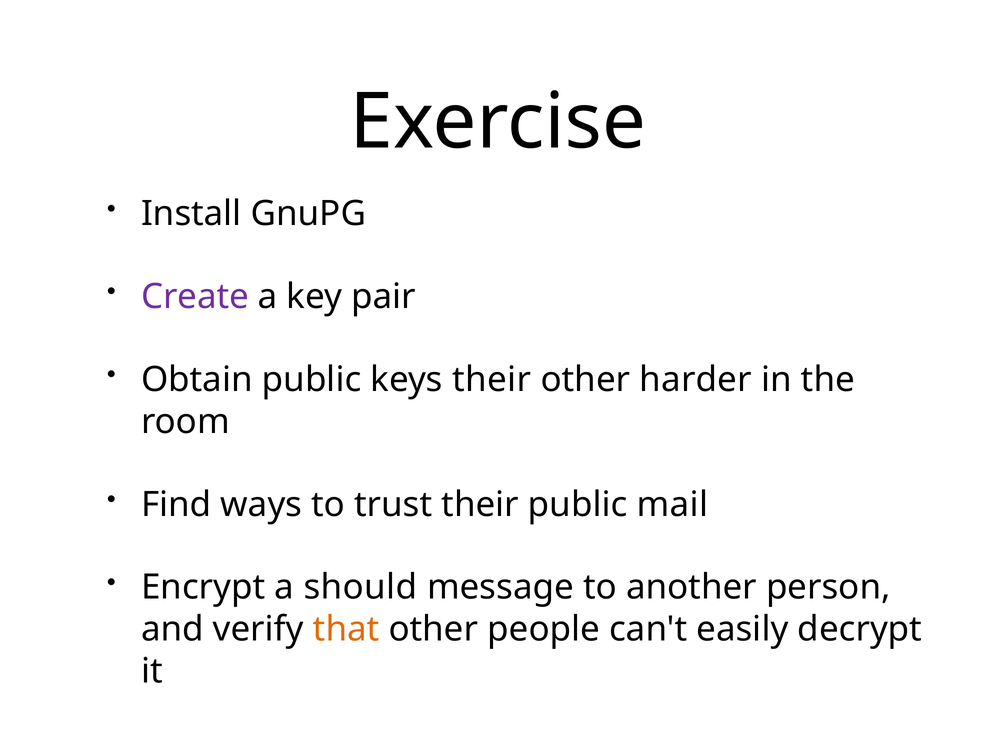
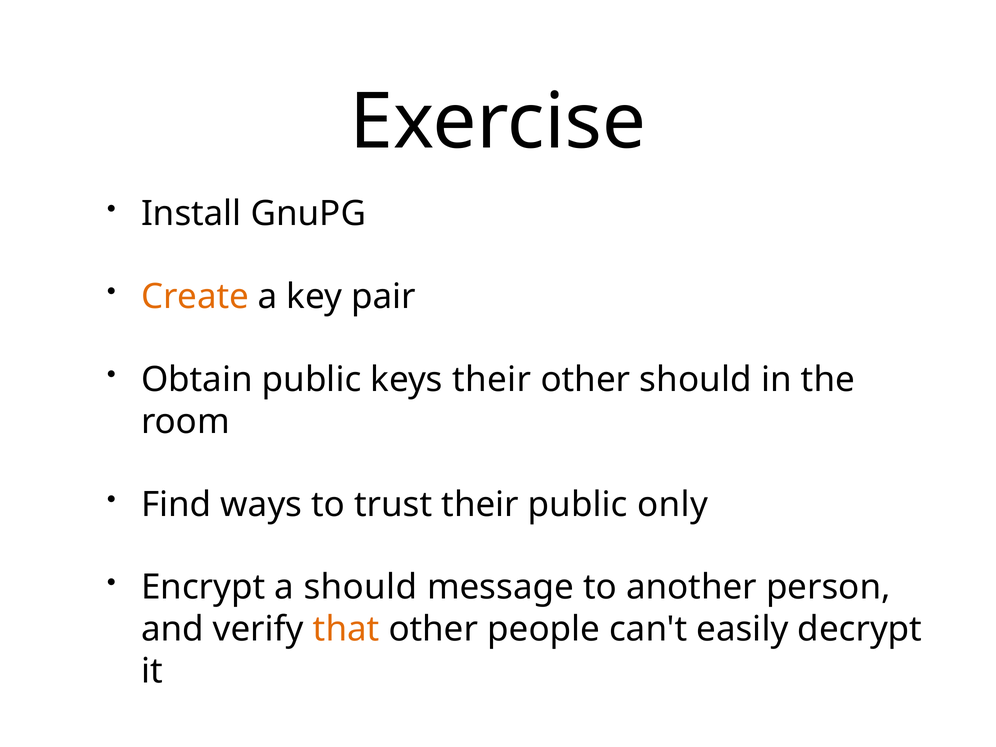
Create colour: purple -> orange
other harder: harder -> should
mail: mail -> only
